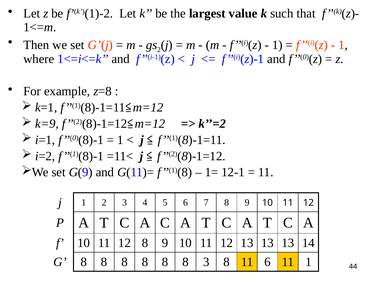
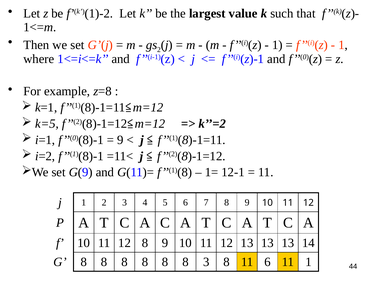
k=9: k=9 -> k=5
1 at (120, 140): 1 -> 9
